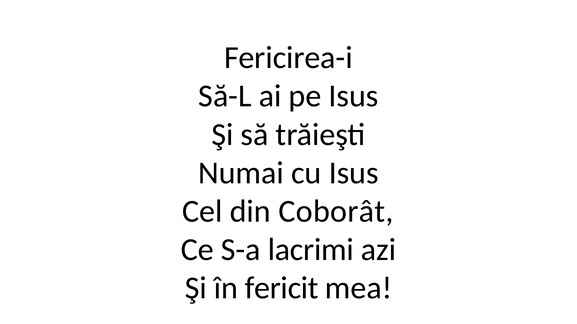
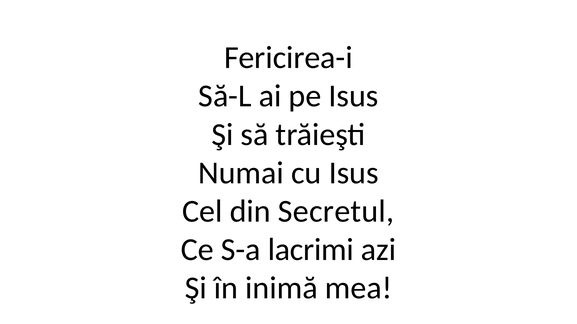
Coborât: Coborât -> Secretul
fericit: fericit -> inimă
